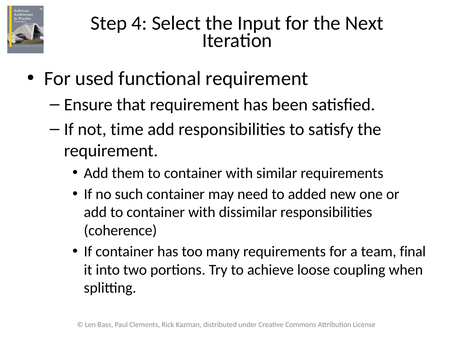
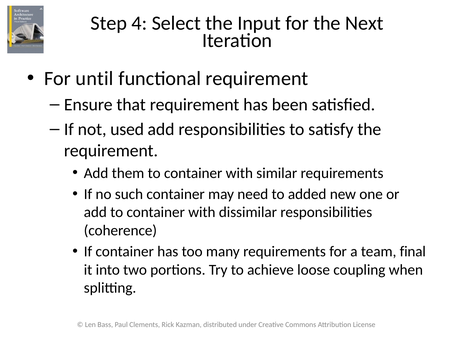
used: used -> until
time: time -> used
